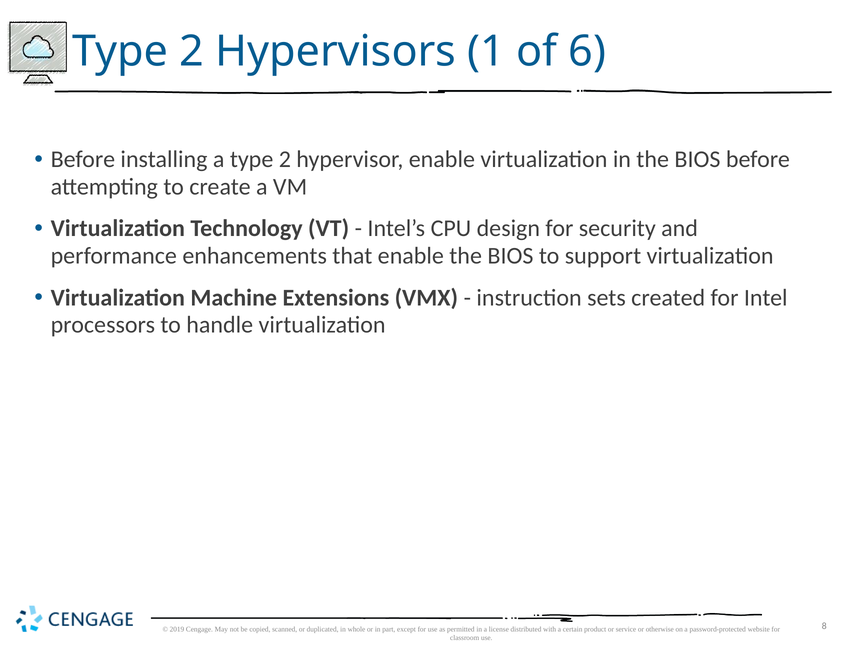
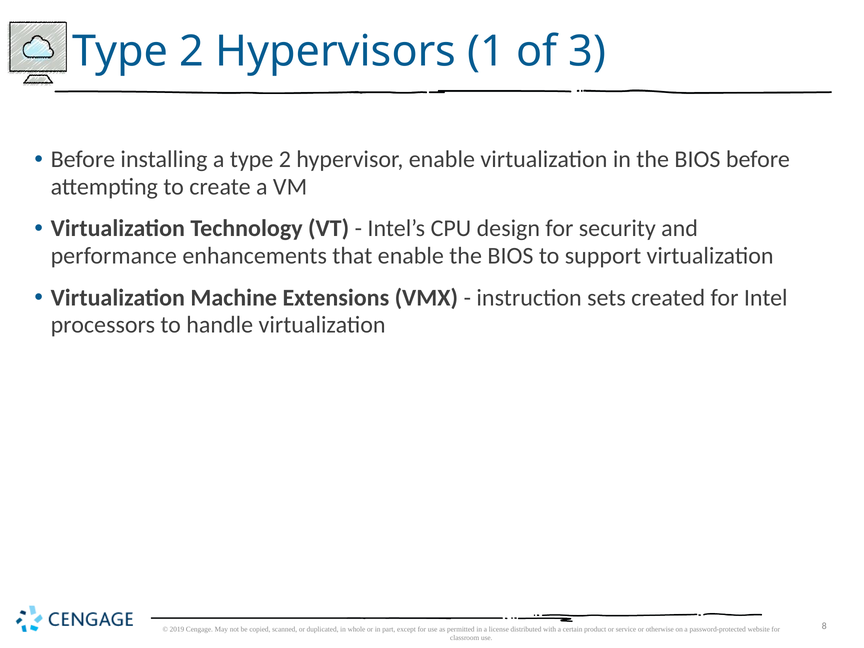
6: 6 -> 3
